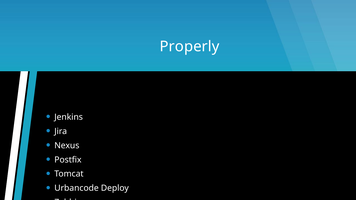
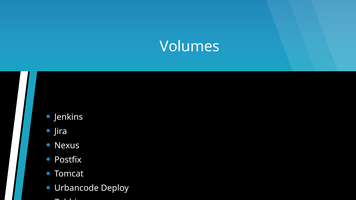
Properly: Properly -> Volumes
